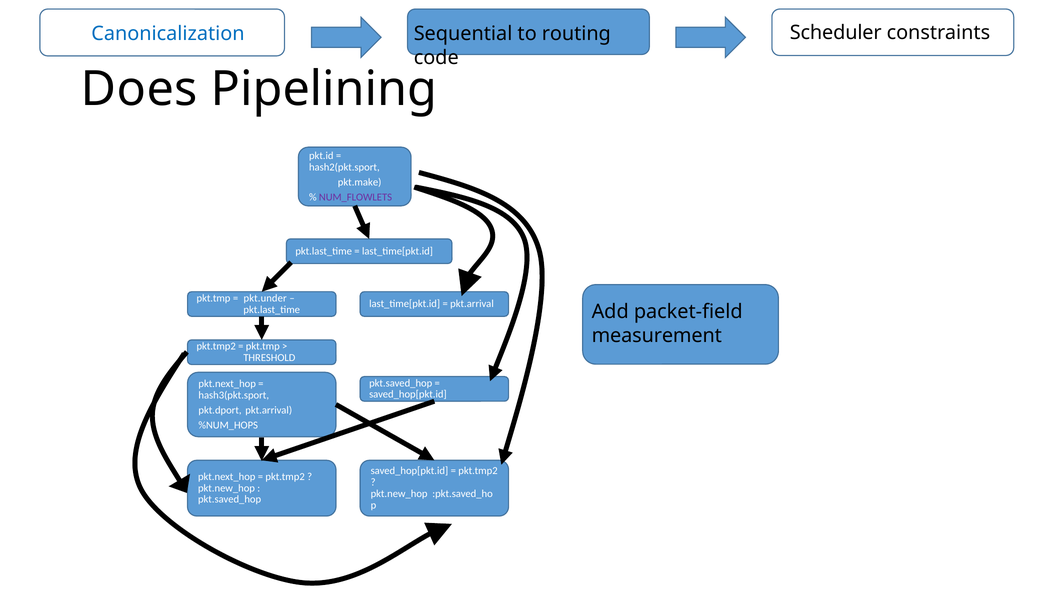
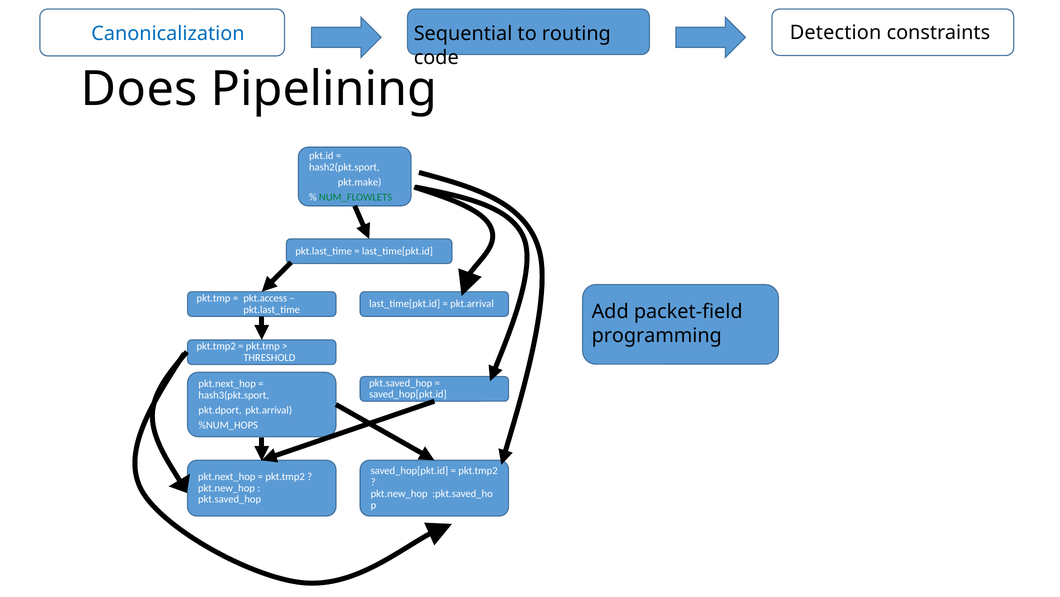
Scheduler: Scheduler -> Detection
NUM_FLOWLETS colour: purple -> green
pkt.under: pkt.under -> pkt.access
measurement: measurement -> programming
